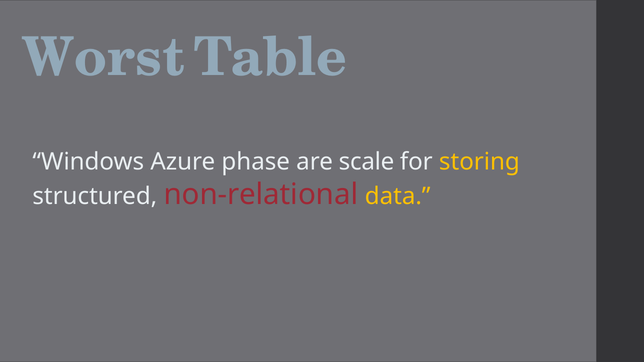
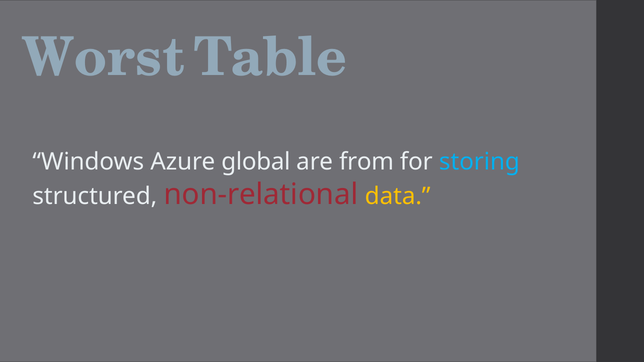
phase: phase -> global
scale: scale -> from
storing colour: yellow -> light blue
